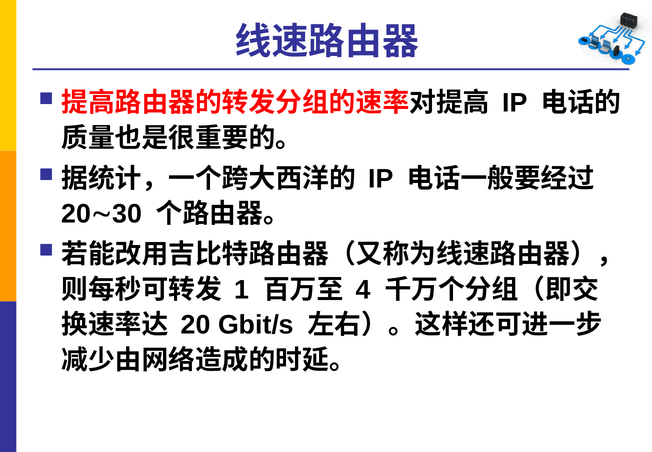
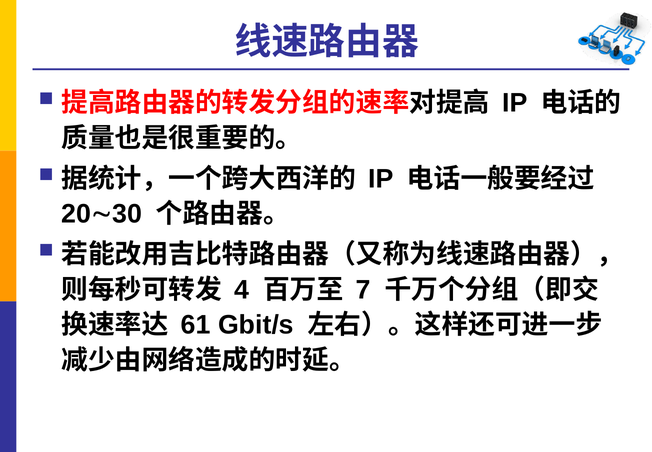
1: 1 -> 4
4: 4 -> 7
20 at (196, 325): 20 -> 61
